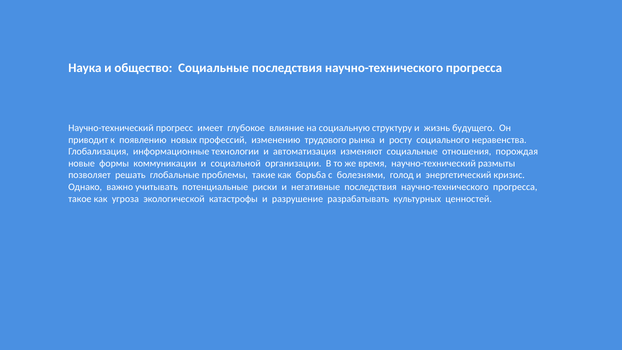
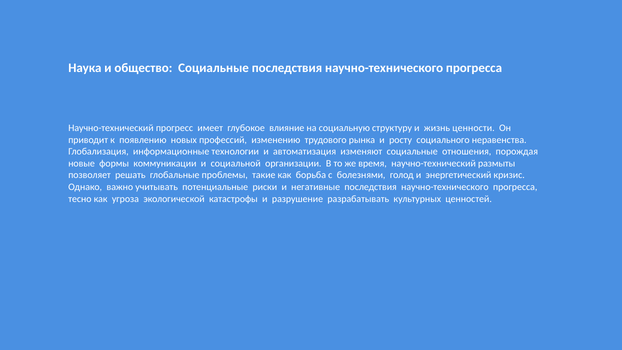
будущего: будущего -> ценности
такое: такое -> тесно
